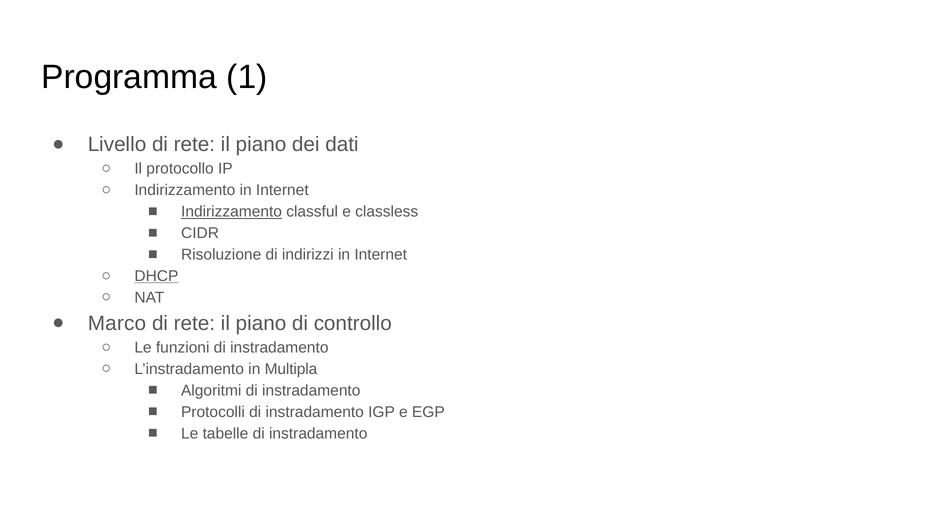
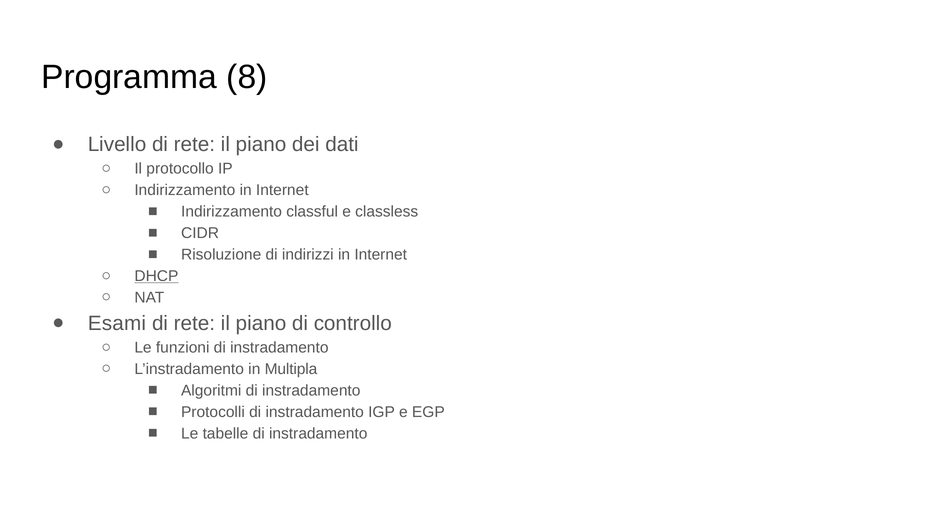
1: 1 -> 8
Indirizzamento at (232, 212) underline: present -> none
Marco: Marco -> Esami
